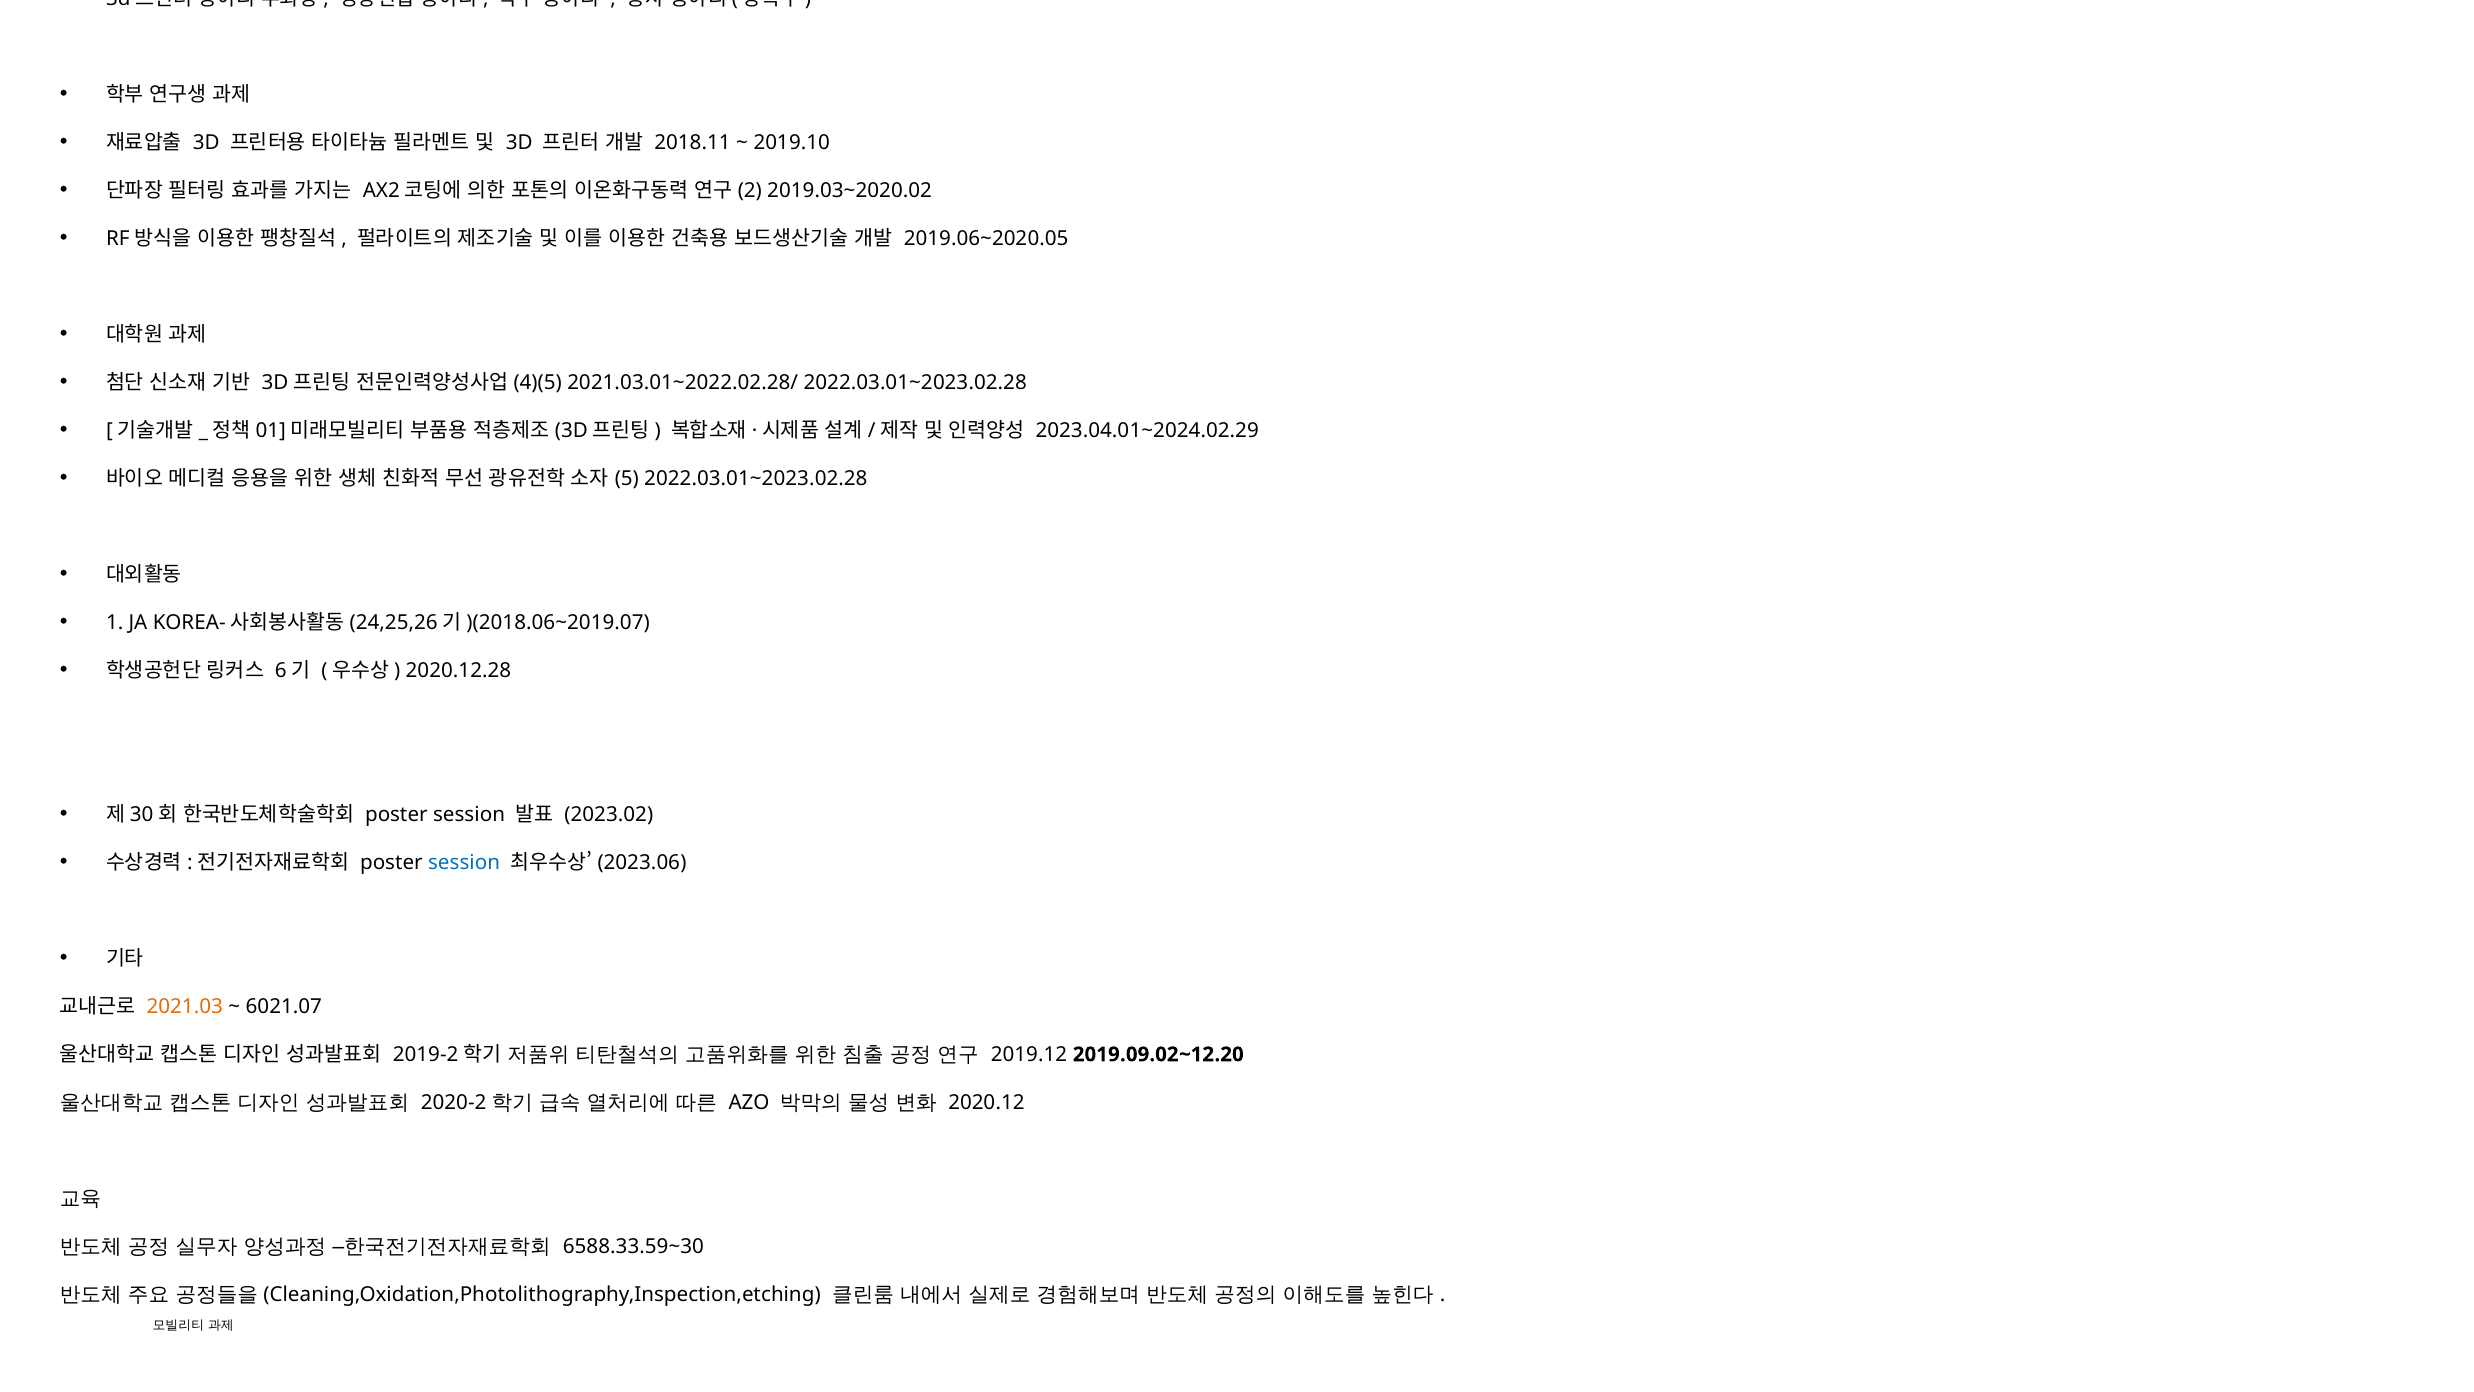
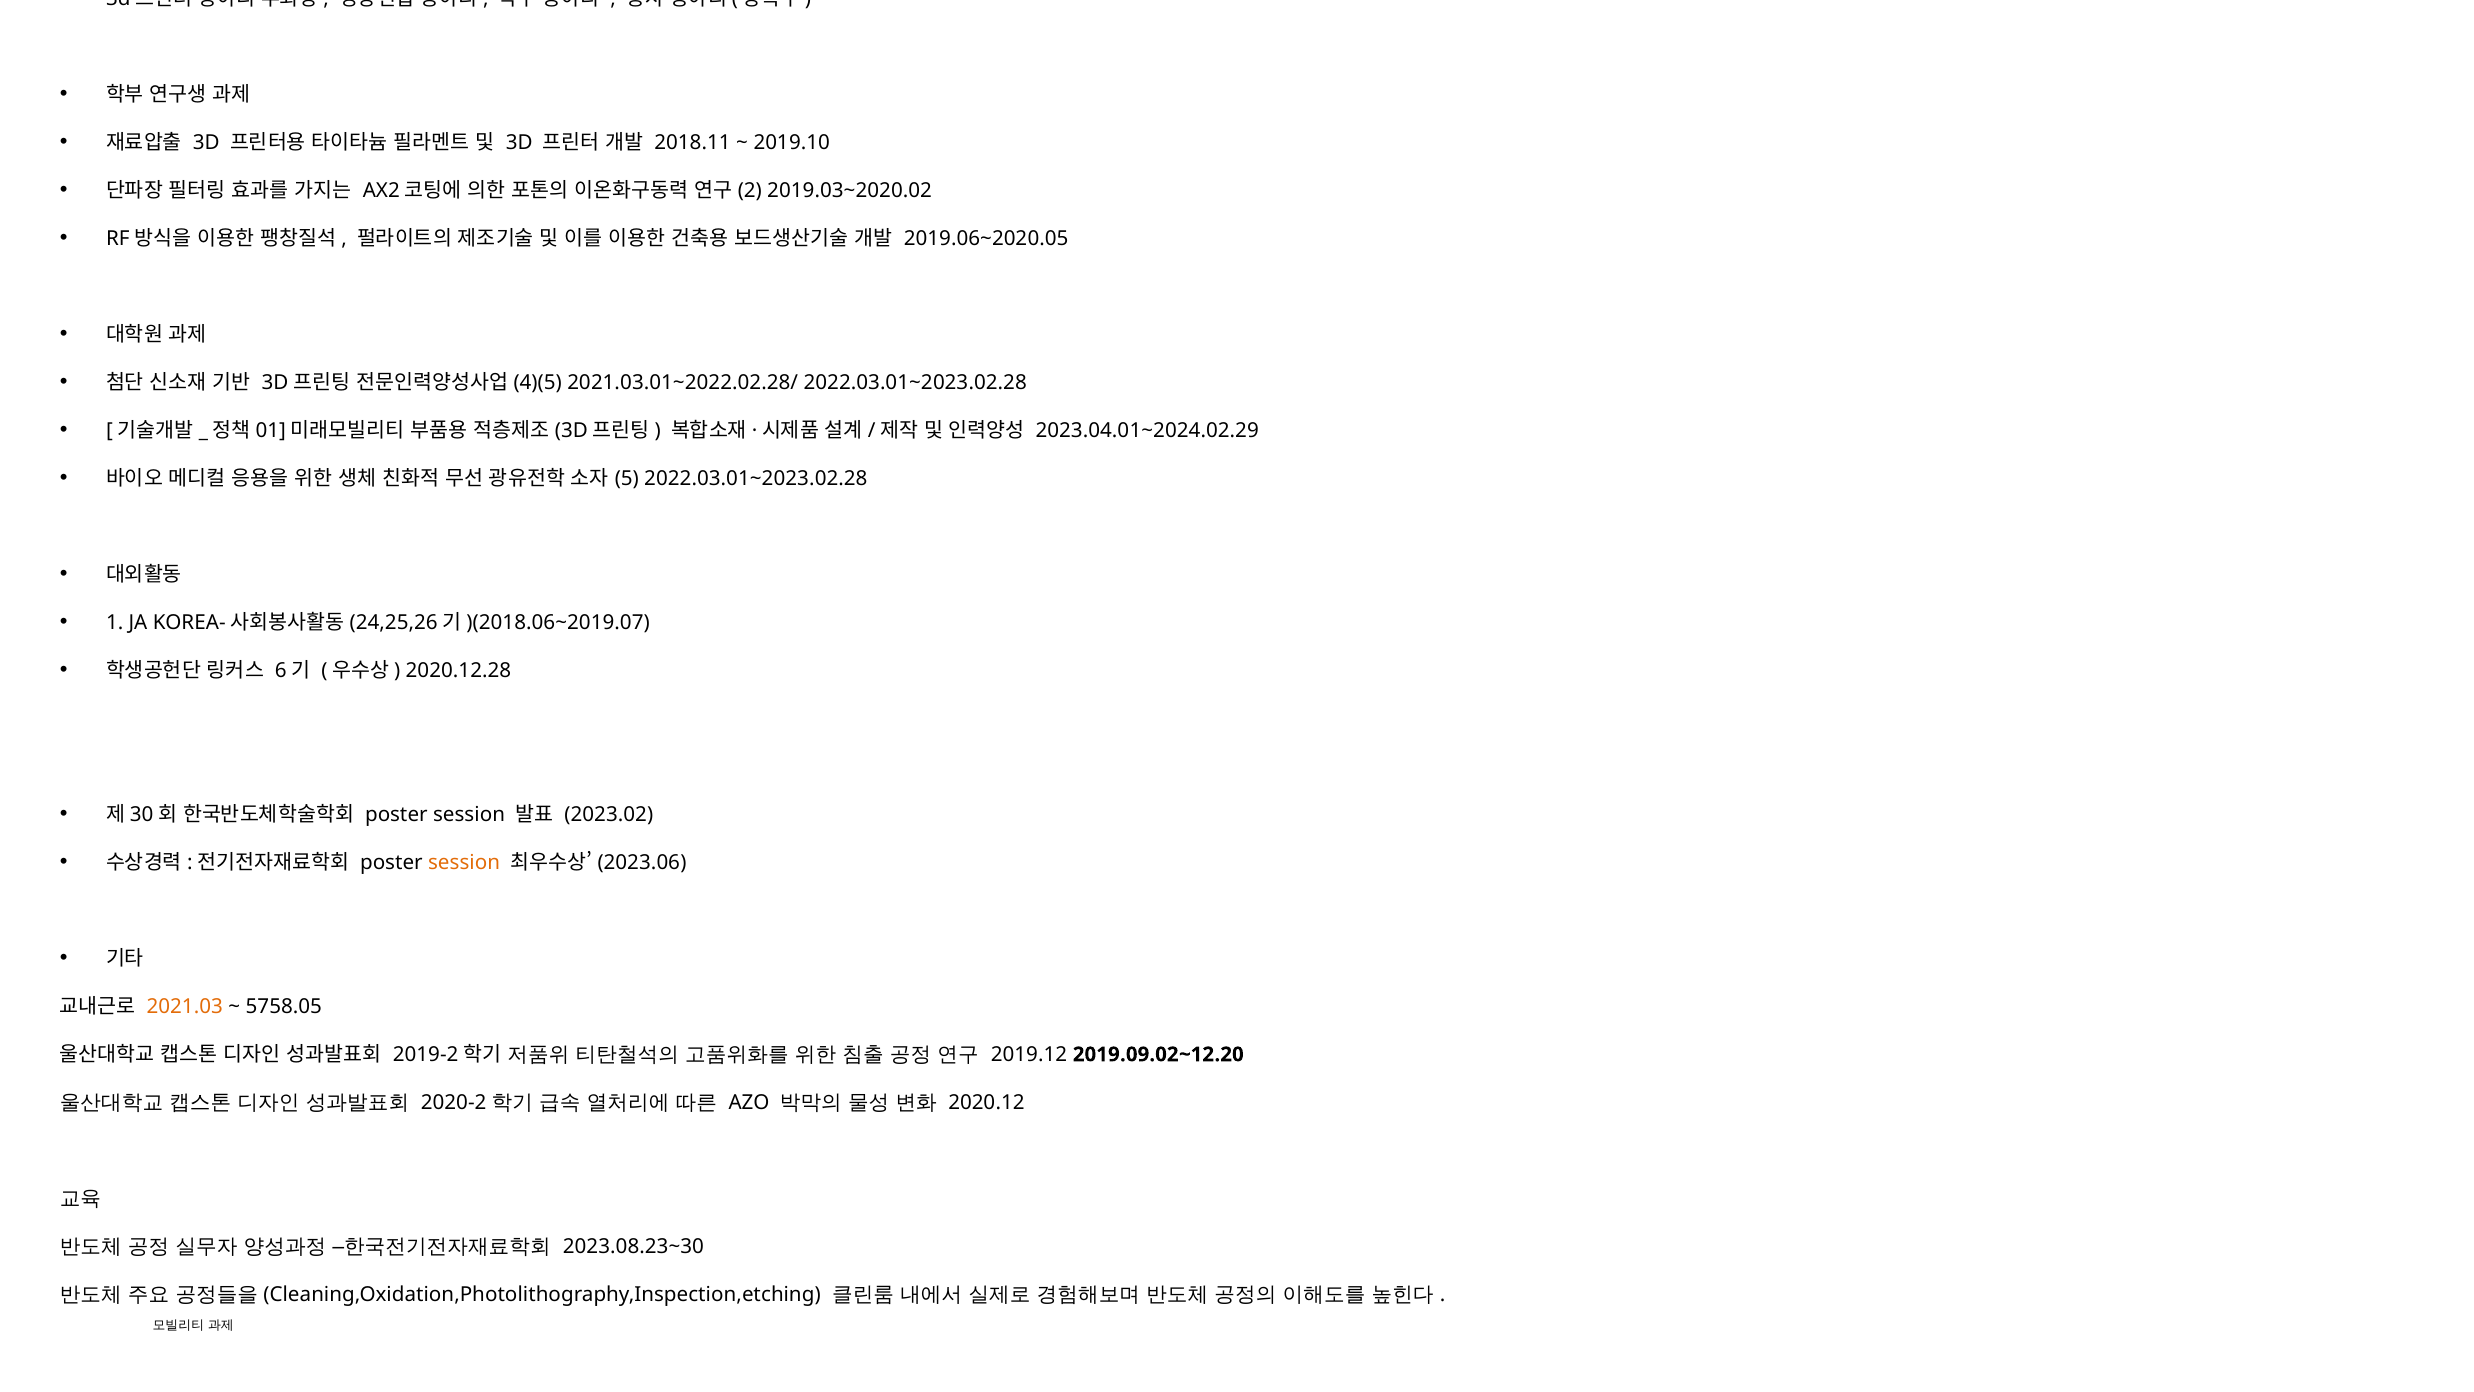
session at (464, 862) colour: blue -> orange
6021.07: 6021.07 -> 5758.05
6588.33.59~30: 6588.33.59~30 -> 2023.08.23~30
